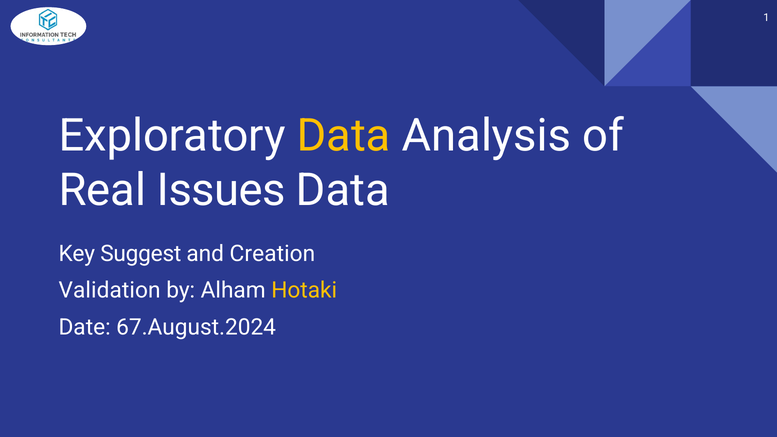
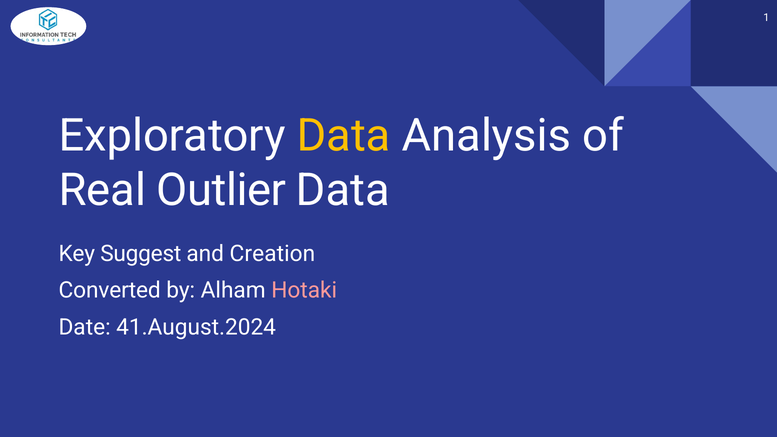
Issues: Issues -> Outlier
Validation: Validation -> Converted
Hotaki colour: yellow -> pink
67.August.2024: 67.August.2024 -> 41.August.2024
